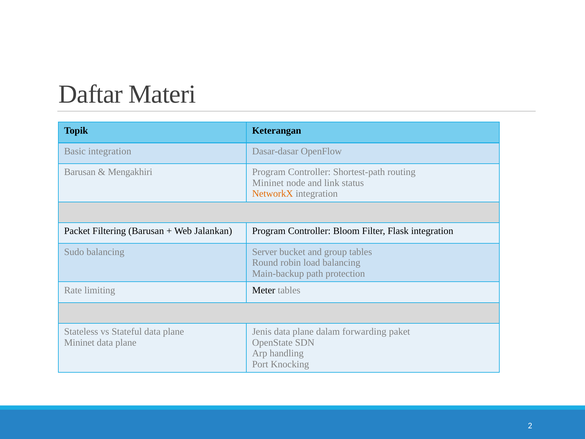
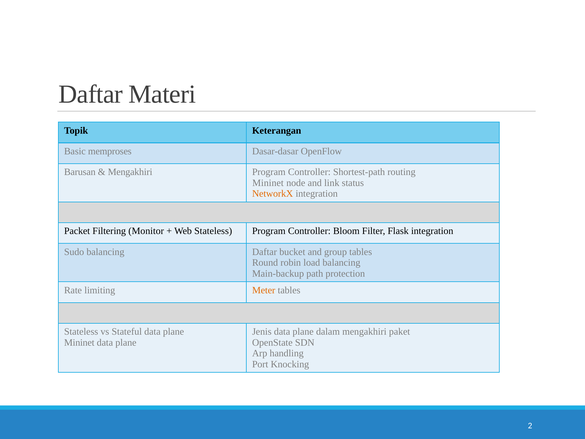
Basic integration: integration -> memproses
Filtering Barusan: Barusan -> Monitor
Web Jalankan: Jalankan -> Stateless
balancing Server: Server -> Daftar
Meter colour: black -> orange
dalam forwarding: forwarding -> mengakhiri
